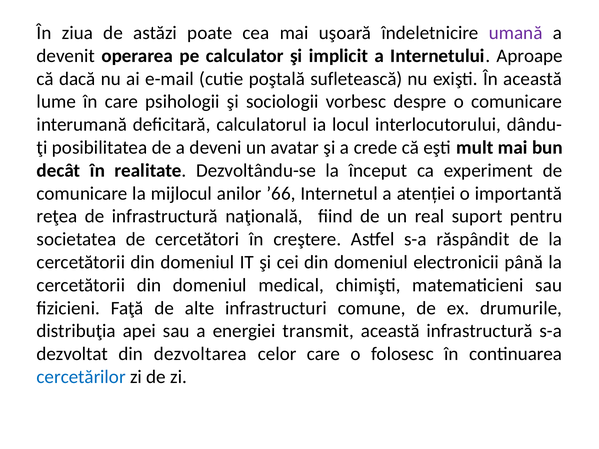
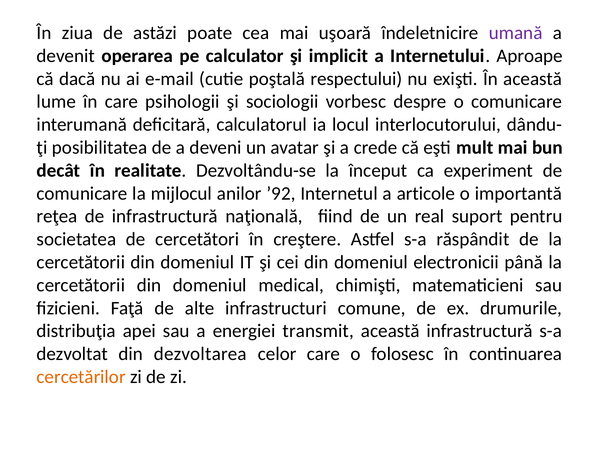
sufletească: sufletească -> respectului
’66: ’66 -> ’92
atenției: atenției -> articole
cercetărilor colour: blue -> orange
